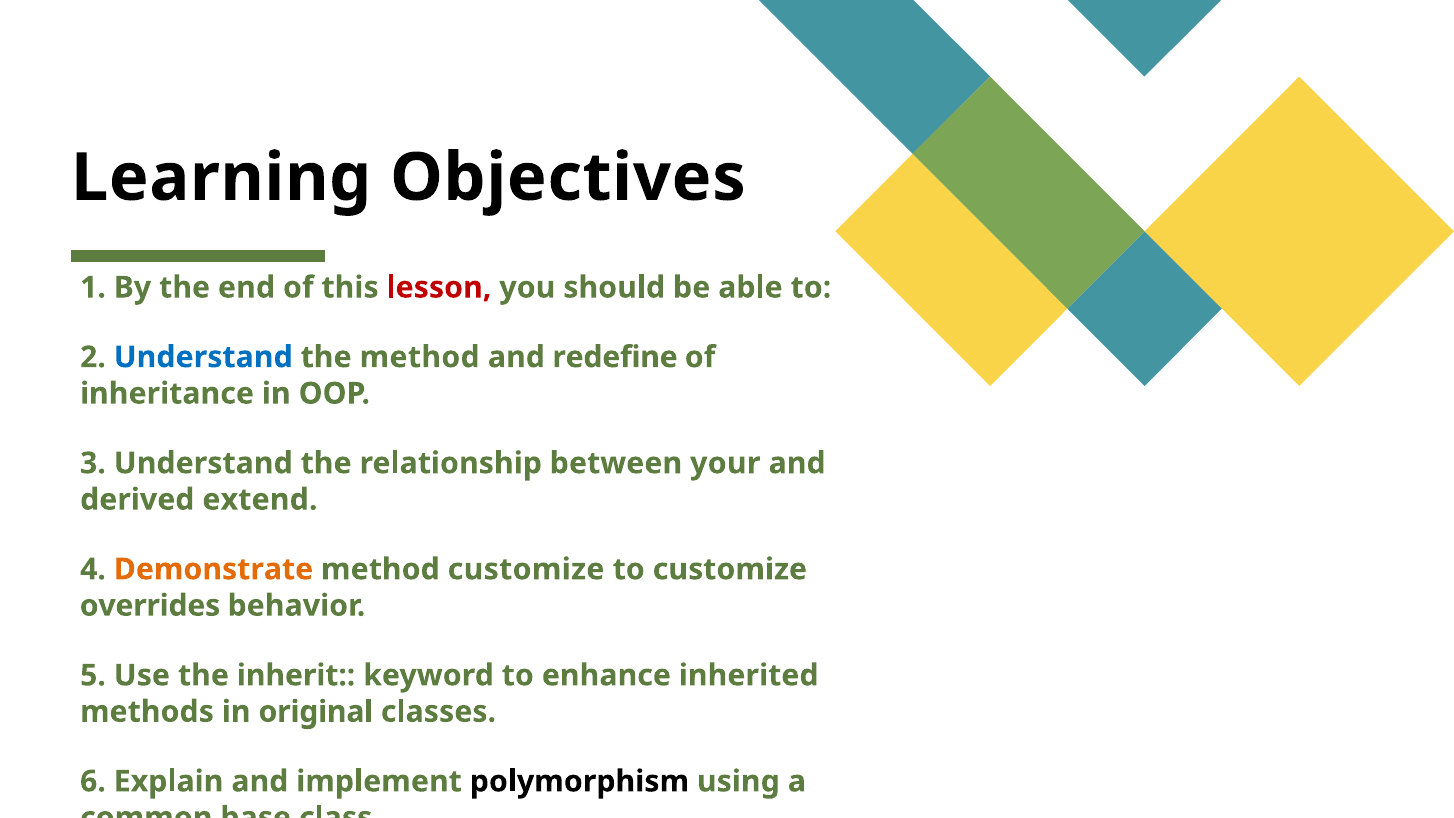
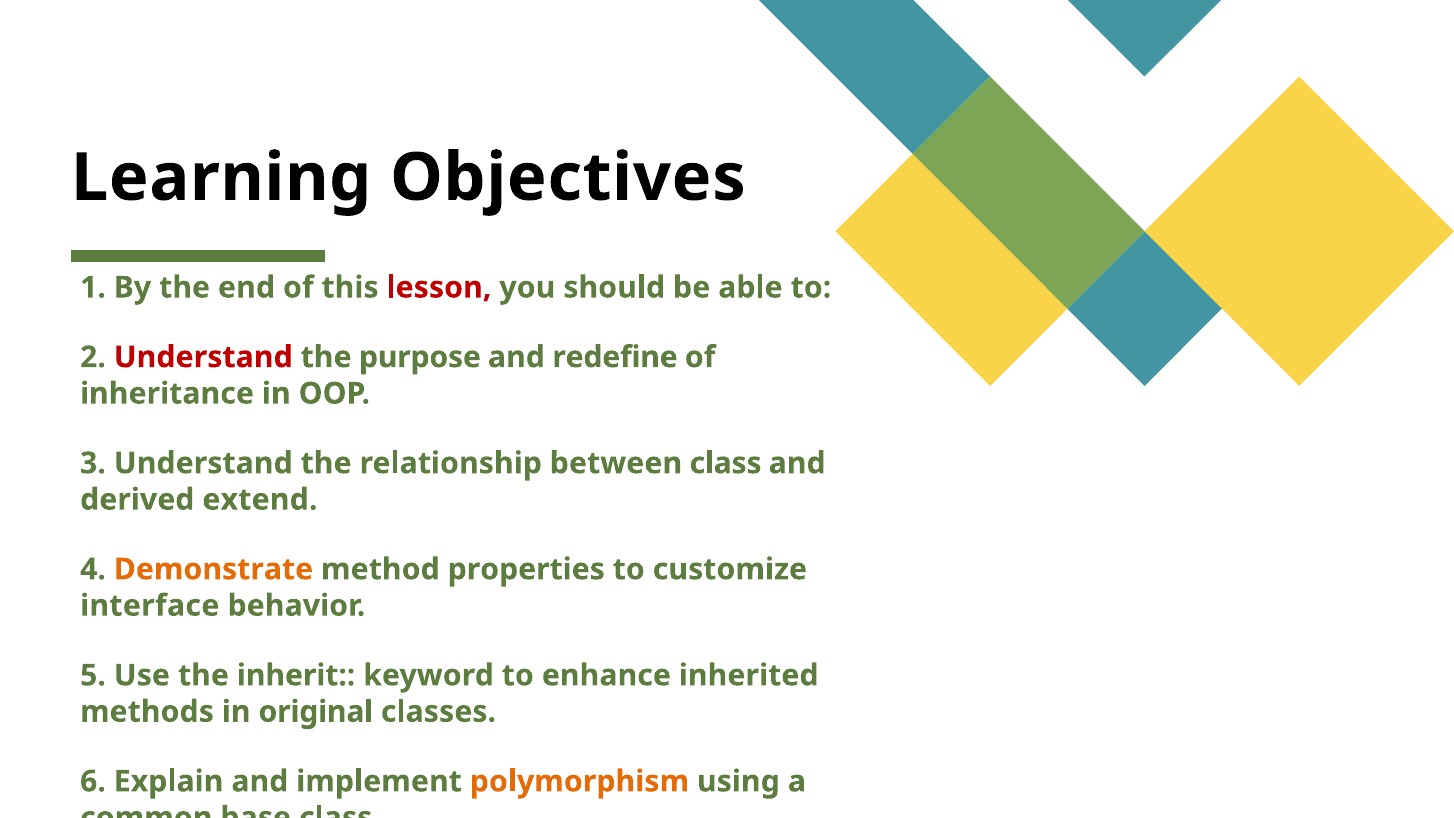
Understand at (203, 357) colour: blue -> red
the method: method -> purpose
between your: your -> class
method customize: customize -> properties
overrides: overrides -> interface
polymorphism colour: black -> orange
